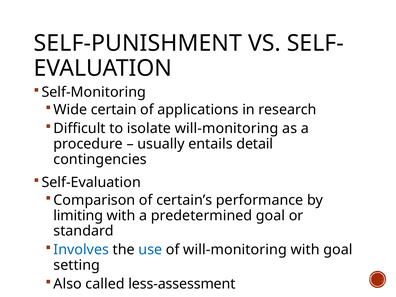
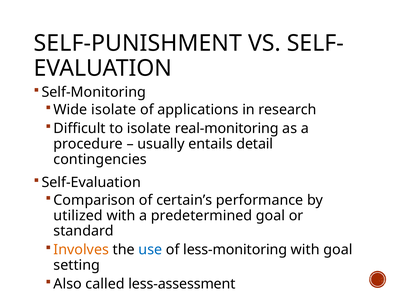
Wide certain: certain -> isolate
isolate will-monitoring: will-monitoring -> real-monitoring
limiting: limiting -> utilized
Involves colour: blue -> orange
of will-monitoring: will-monitoring -> less-monitoring
